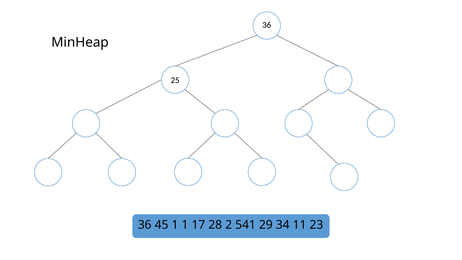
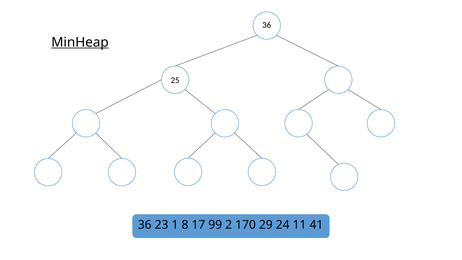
MinHeap underline: none -> present
45: 45 -> 23
1 1: 1 -> 8
28: 28 -> 99
541: 541 -> 170
34: 34 -> 24
23: 23 -> 41
